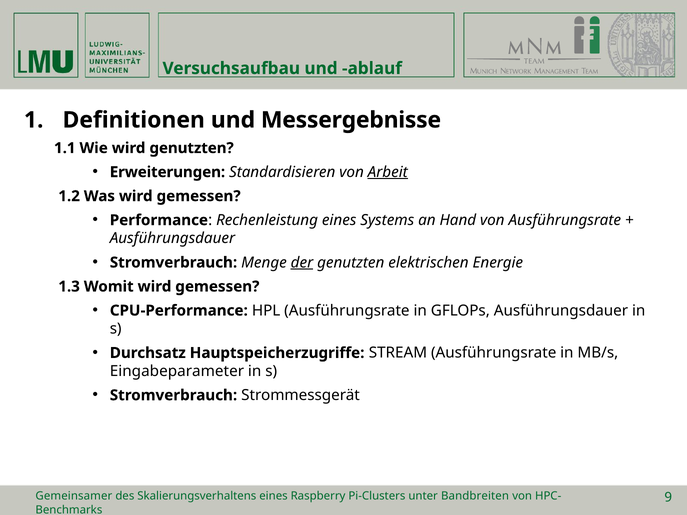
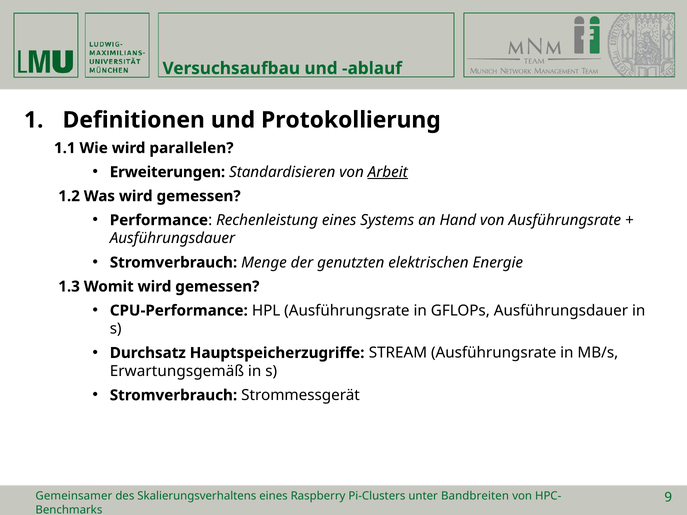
Messergebnisse: Messergebnisse -> Protokollierung
wird genutzten: genutzten -> parallelen
der underline: present -> none
Eingabeparameter: Eingabeparameter -> Erwartungsgemäß
